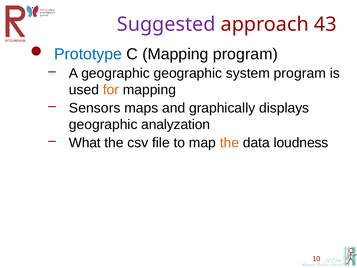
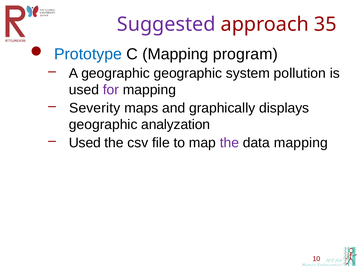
43: 43 -> 35
system program: program -> pollution
for colour: orange -> purple
Sensors: Sensors -> Severity
What at (85, 143): What -> Used
the at (229, 143) colour: orange -> purple
data loudness: loudness -> mapping
